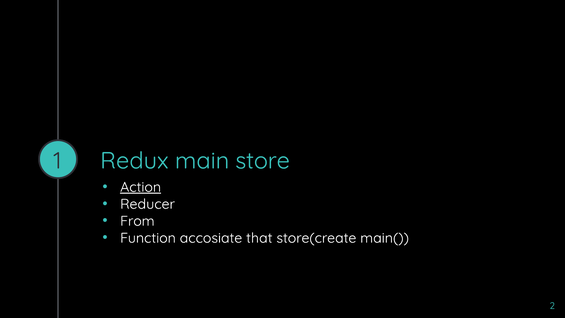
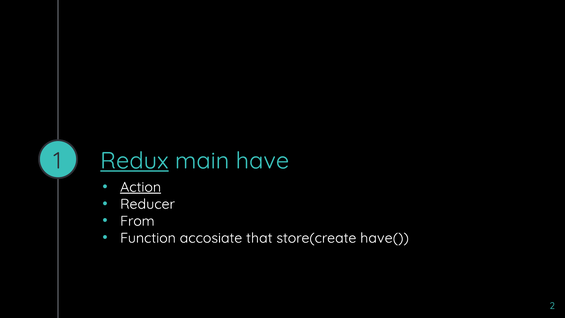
Redux underline: none -> present
store: store -> have
main(: main( -> have(
